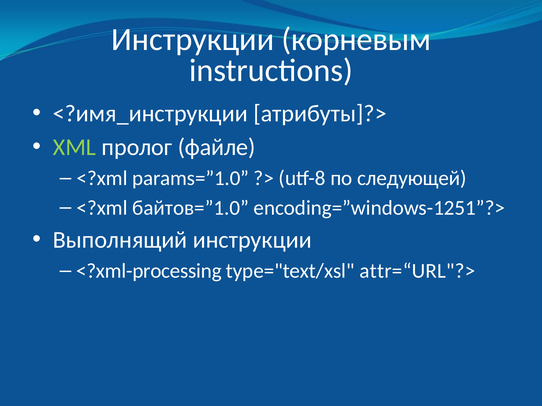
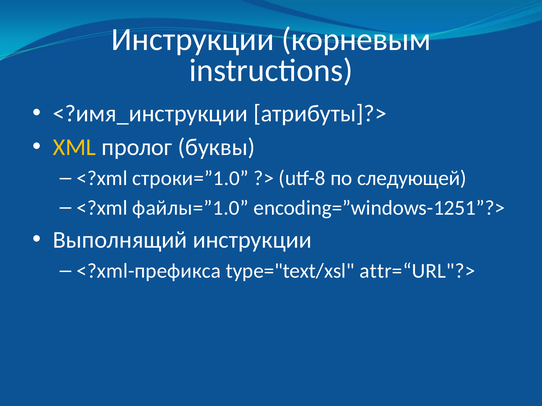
XML colour: light green -> yellow
файле: файле -> буквы
params=”1.0: params=”1.0 -> строки=”1.0
байтов=”1.0: байтов=”1.0 -> файлы=”1.0
<?xml-processing: <?xml-processing -> <?xml-префикса
